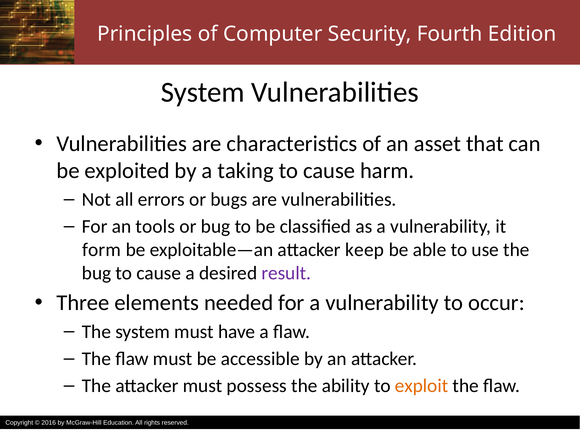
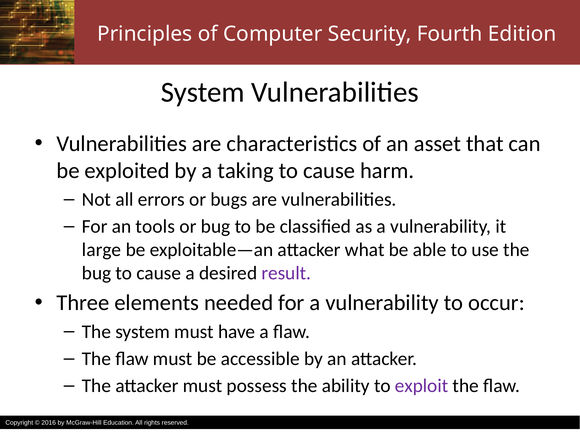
form: form -> large
keep: keep -> what
exploit colour: orange -> purple
